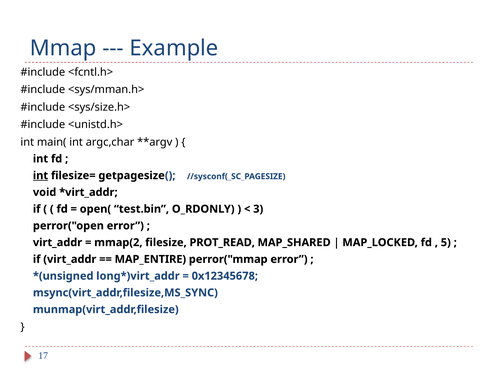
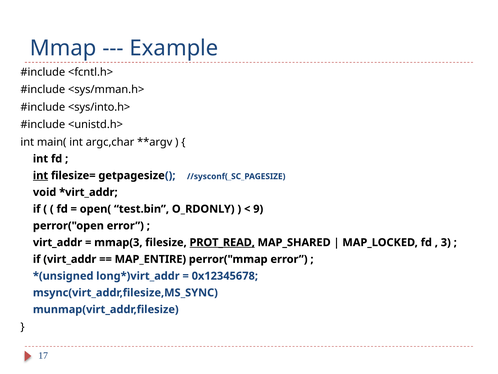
<sys/size.h>: <sys/size.h> -> <sys/into.h>
3: 3 -> 9
mmap(2: mmap(2 -> mmap(3
PROT_READ underline: none -> present
5: 5 -> 3
